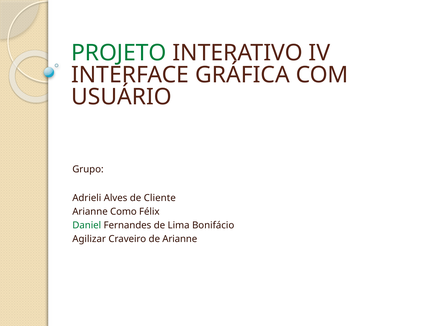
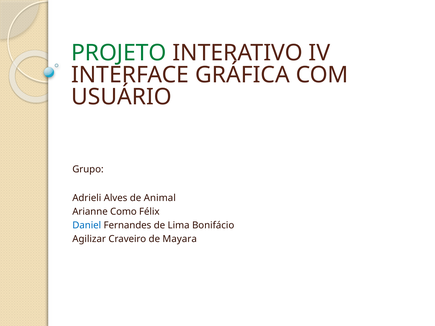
Cliente: Cliente -> Animal
Daniel colour: green -> blue
de Arianne: Arianne -> Mayara
